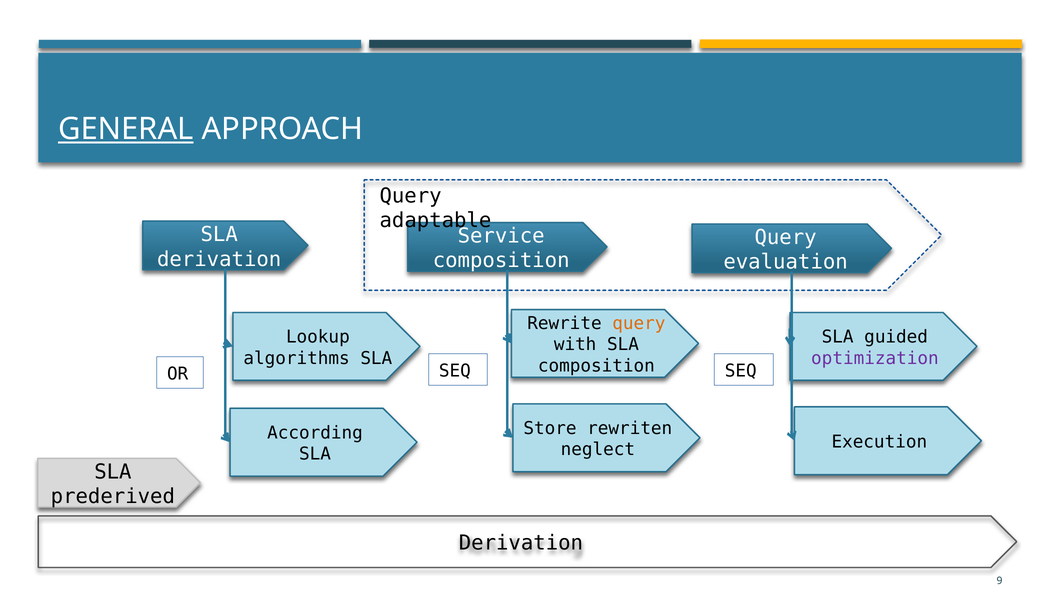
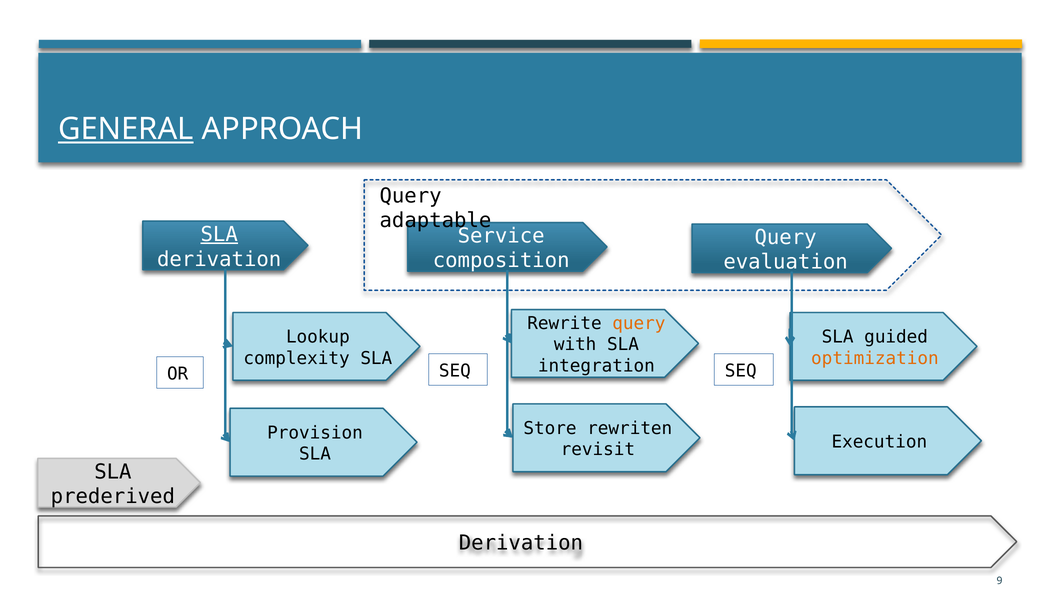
SLA at (219, 234) underline: none -> present
algorithms: algorithms -> complexity
optimization colour: purple -> orange
composition at (596, 366): composition -> integration
According: According -> Provision
neglect: neglect -> revisit
